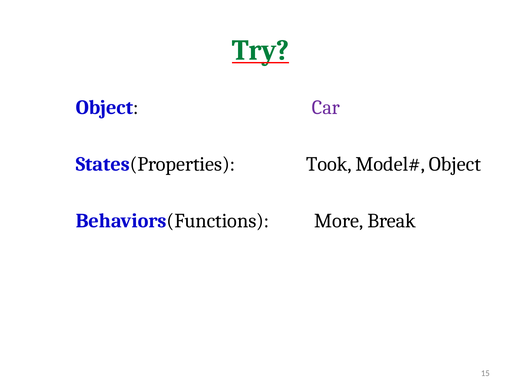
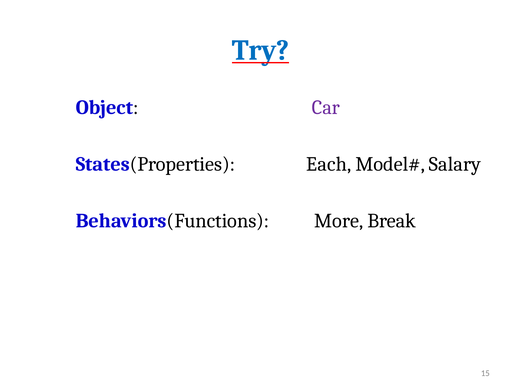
Try colour: green -> blue
Took: Took -> Each
Object at (455, 164): Object -> Salary
